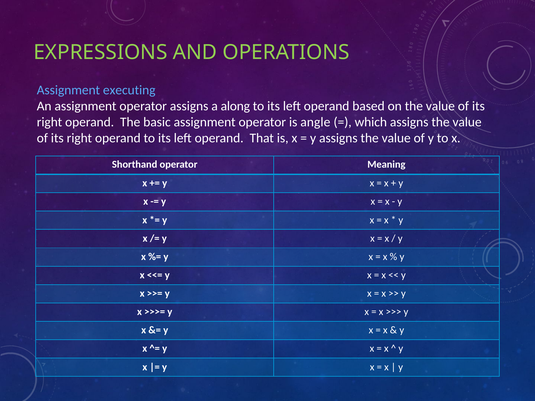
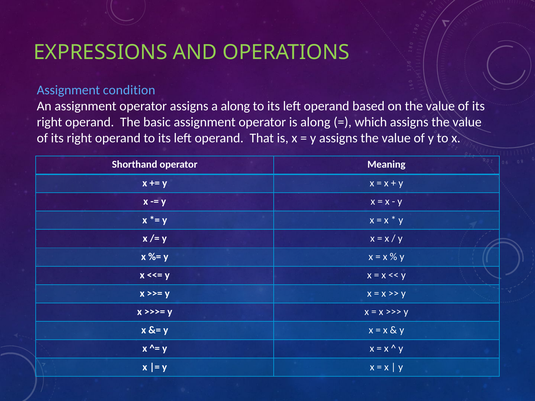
executing: executing -> condition
is angle: angle -> along
